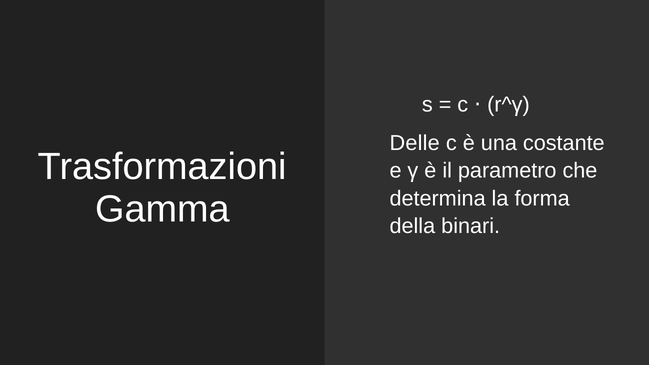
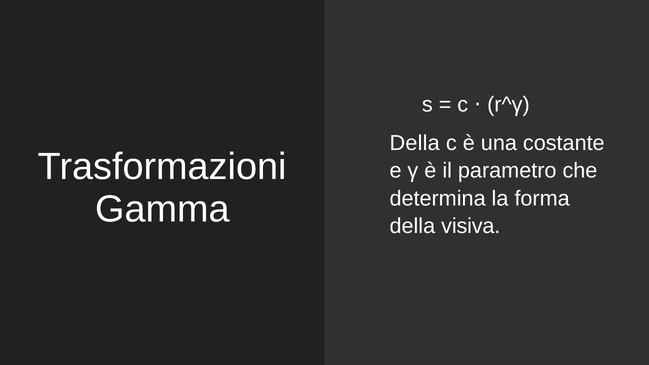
Delle at (415, 143): Delle -> Della
binari: binari -> visiva
